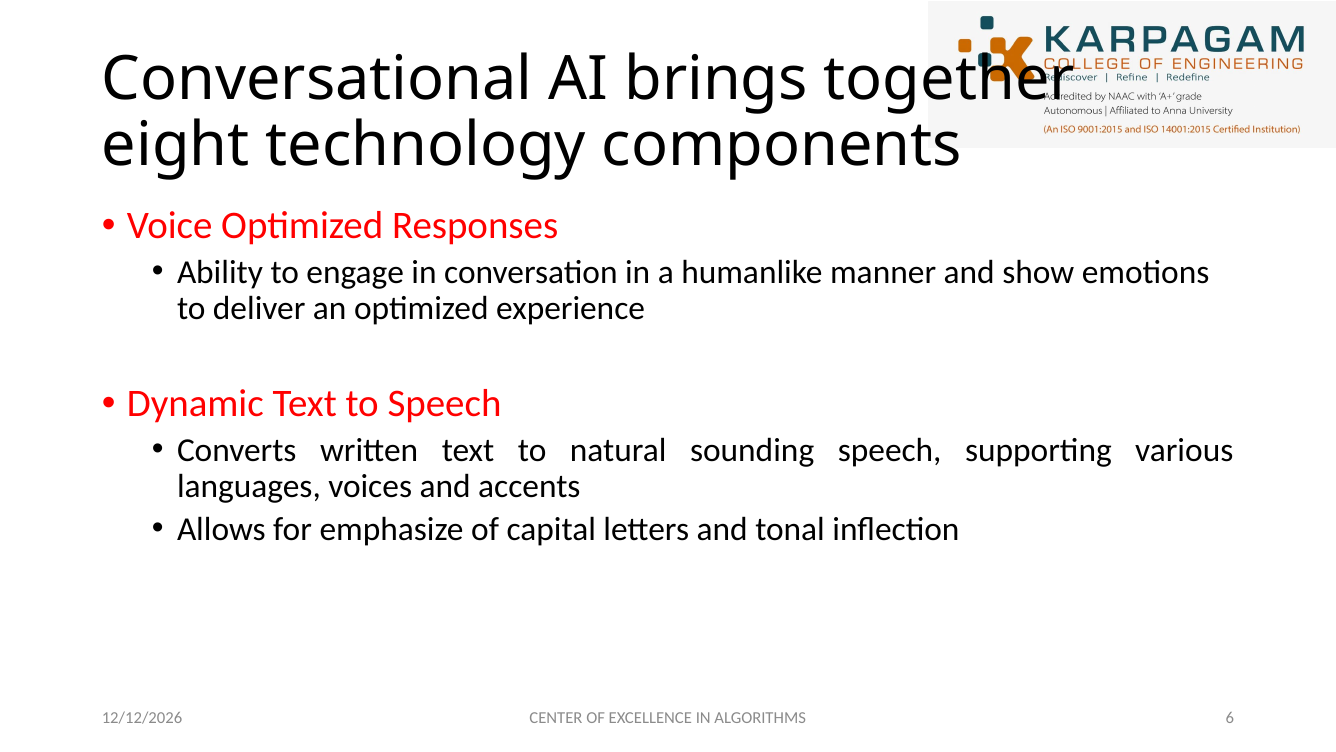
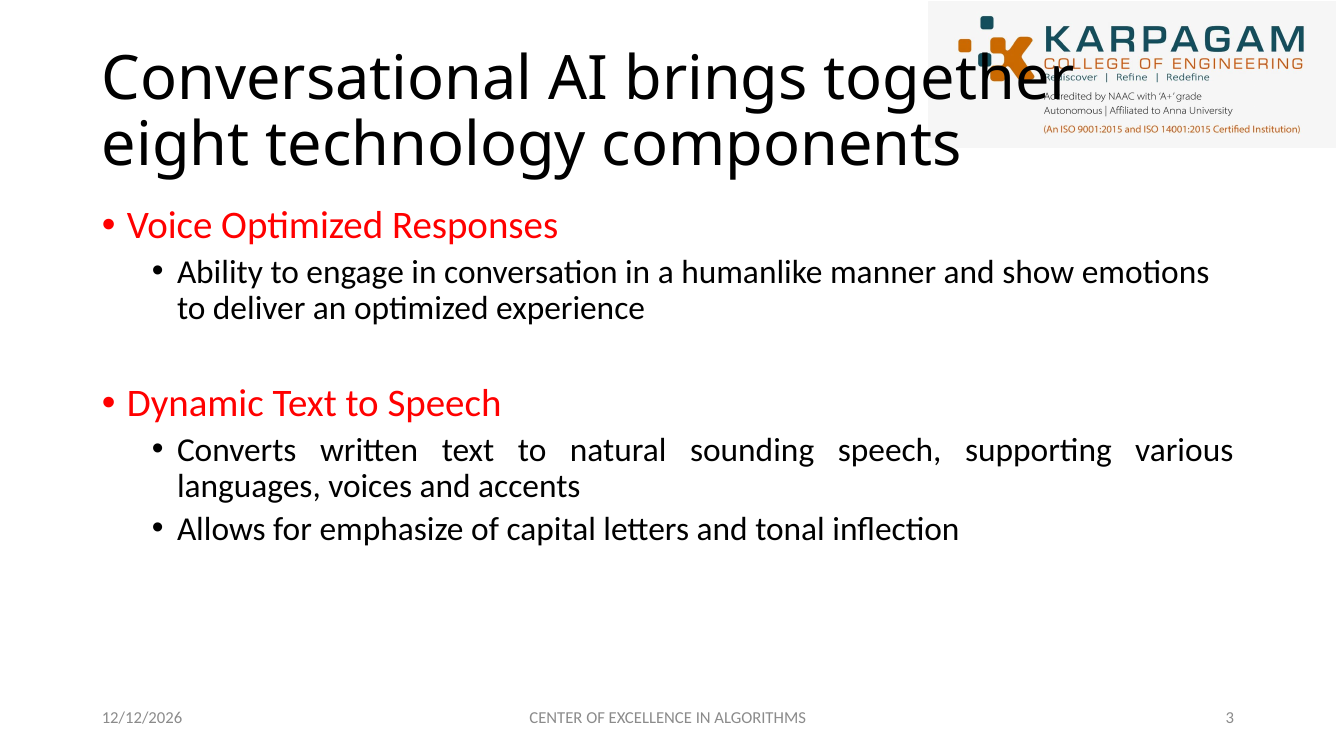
6: 6 -> 3
